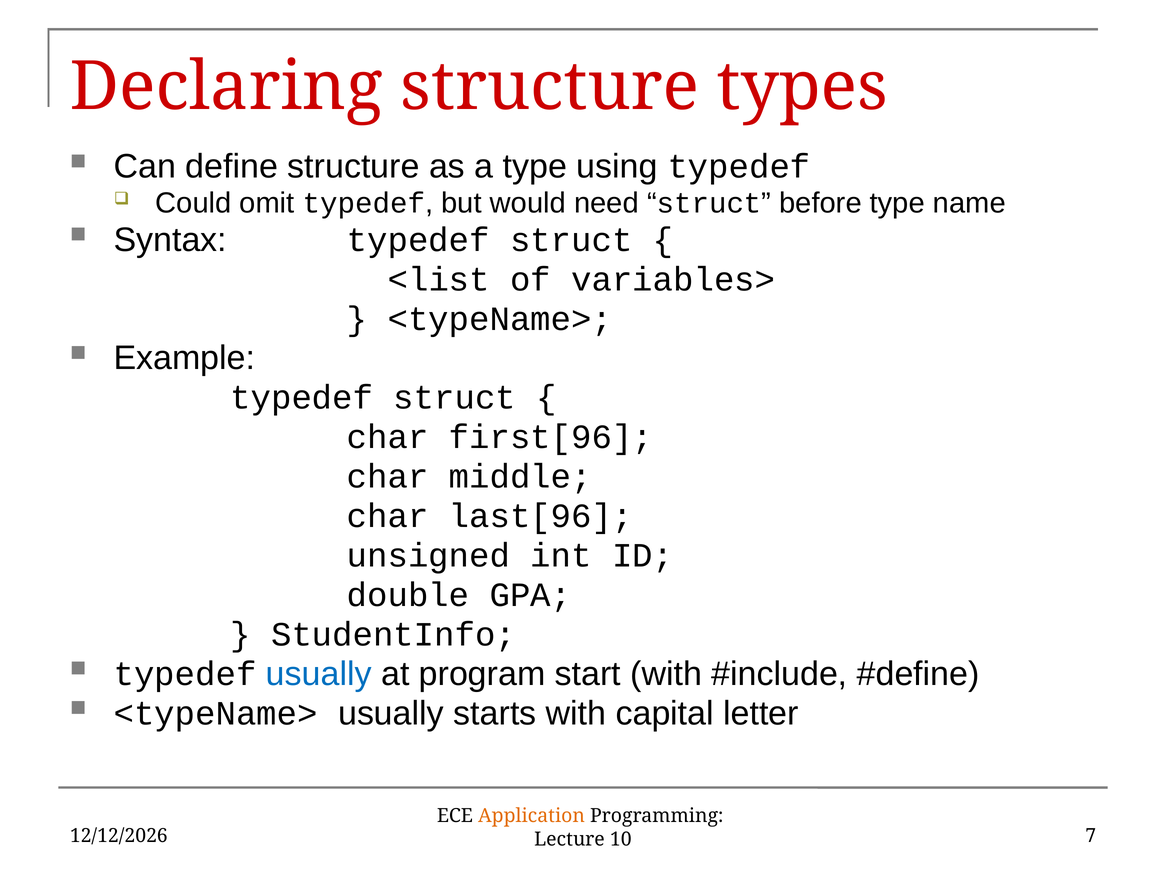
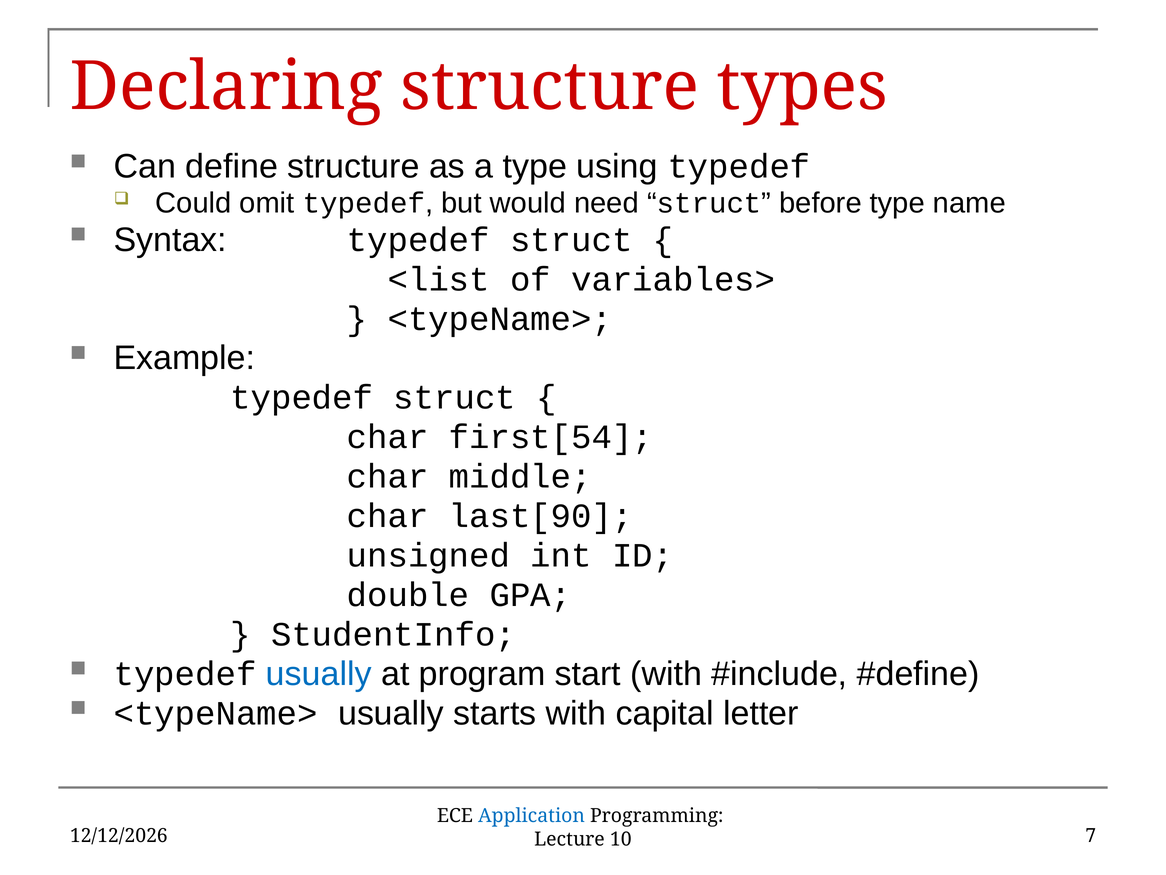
first[96: first[96 -> first[54
last[96: last[96 -> last[90
Application colour: orange -> blue
